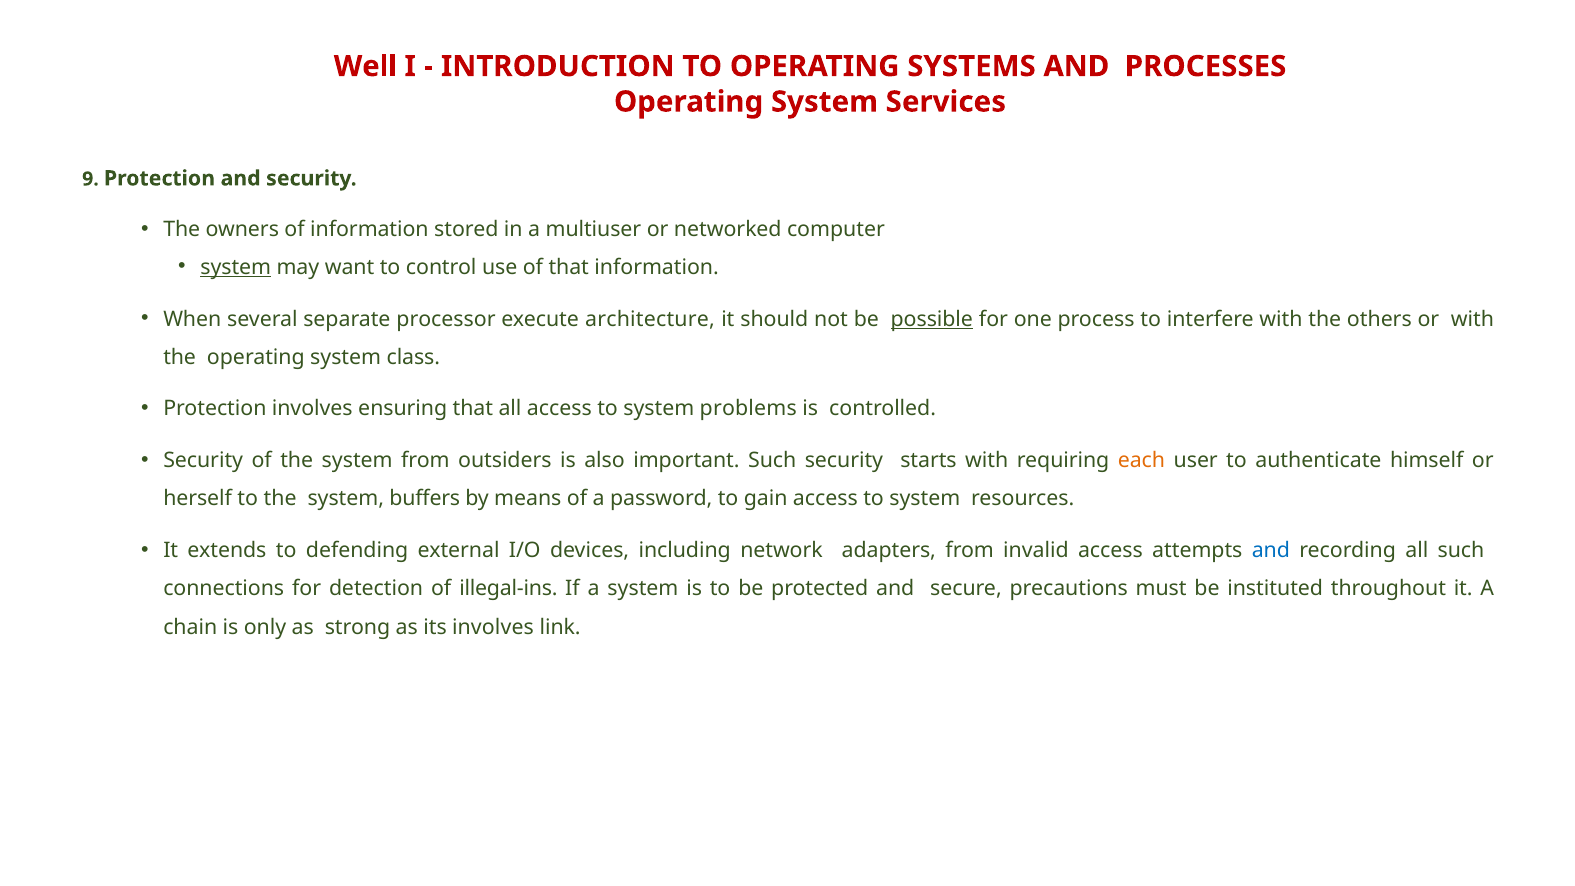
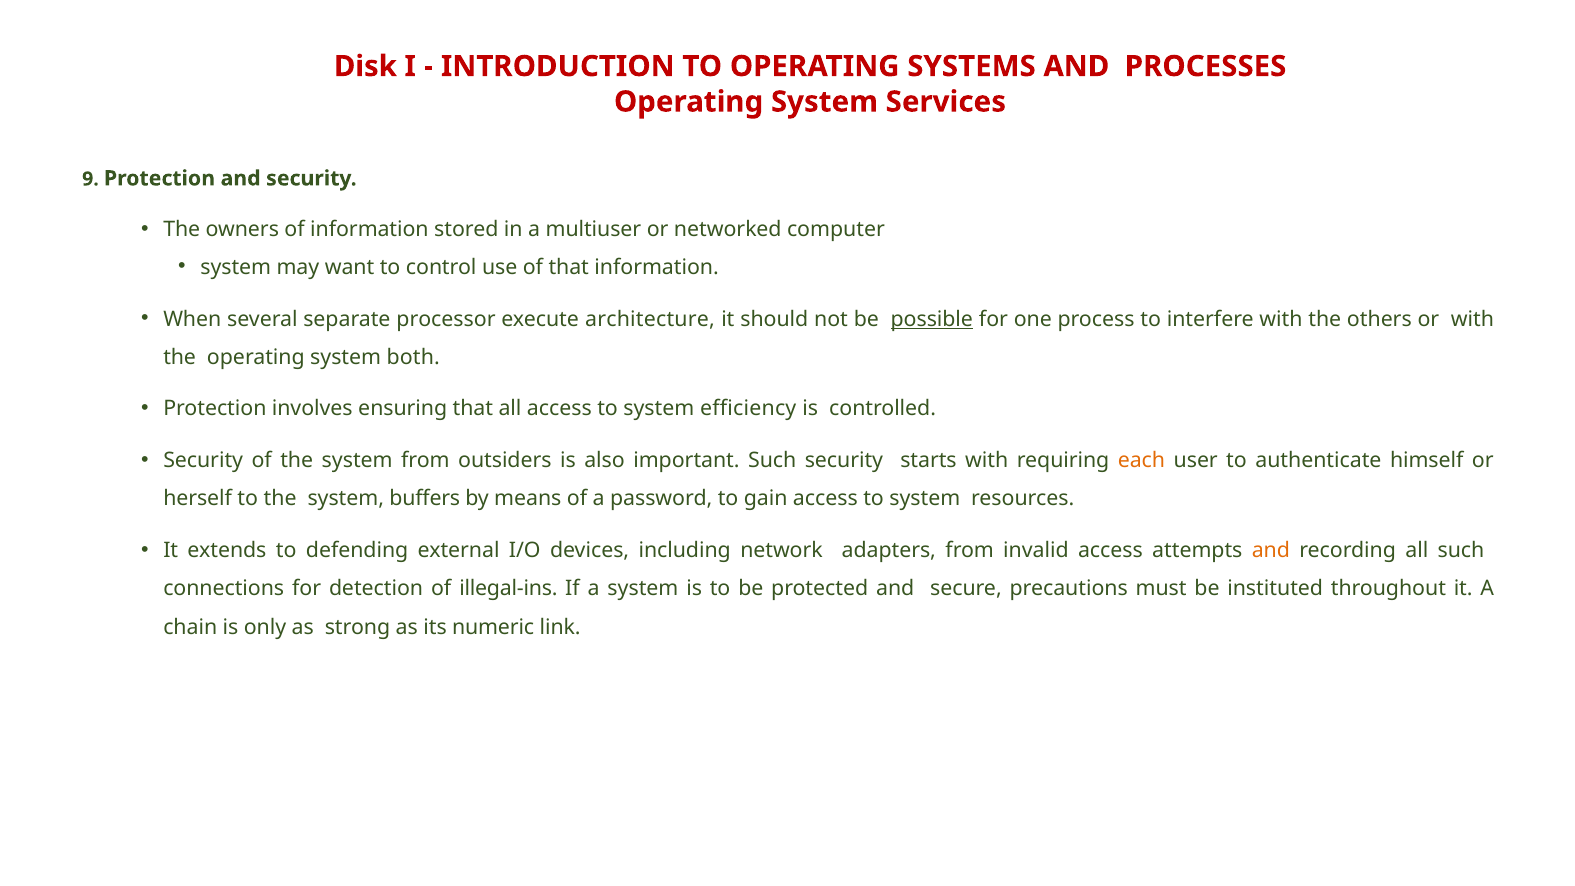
Well: Well -> Disk
system at (236, 267) underline: present -> none
class: class -> both
problems: problems -> efficiency
and at (1271, 550) colour: blue -> orange
its involves: involves -> numeric
